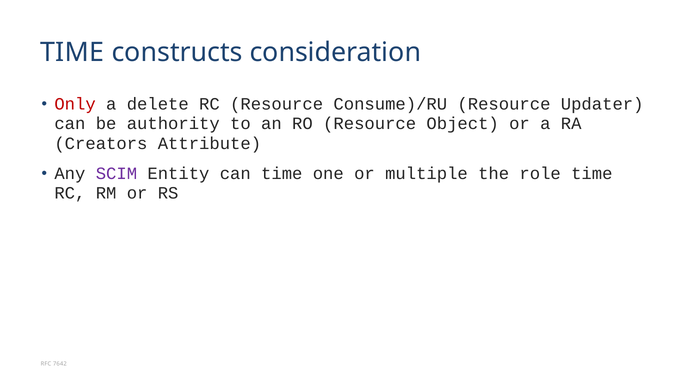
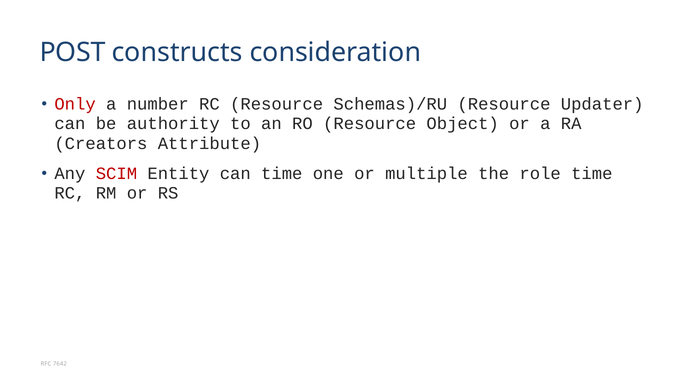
TIME at (72, 52): TIME -> POST
delete: delete -> number
Consume)/RU: Consume)/RU -> Schemas)/RU
SCIM colour: purple -> red
